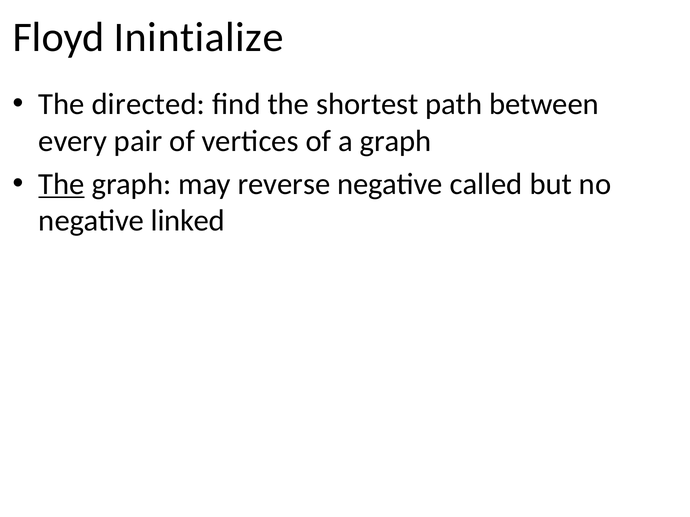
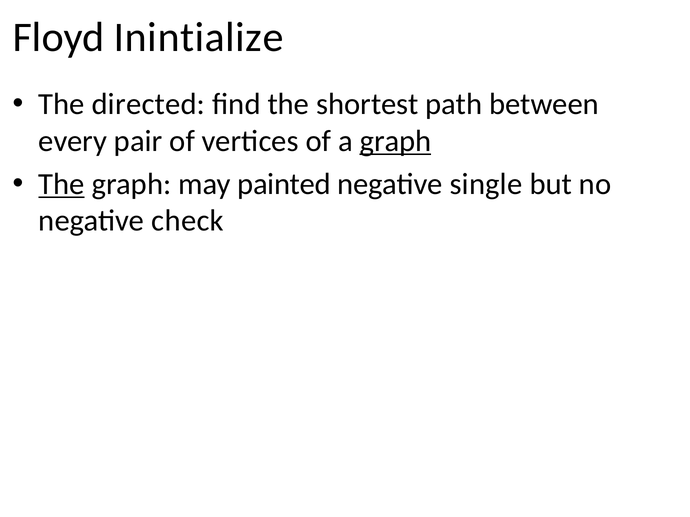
graph at (395, 141) underline: none -> present
reverse: reverse -> painted
called: called -> single
linked: linked -> check
